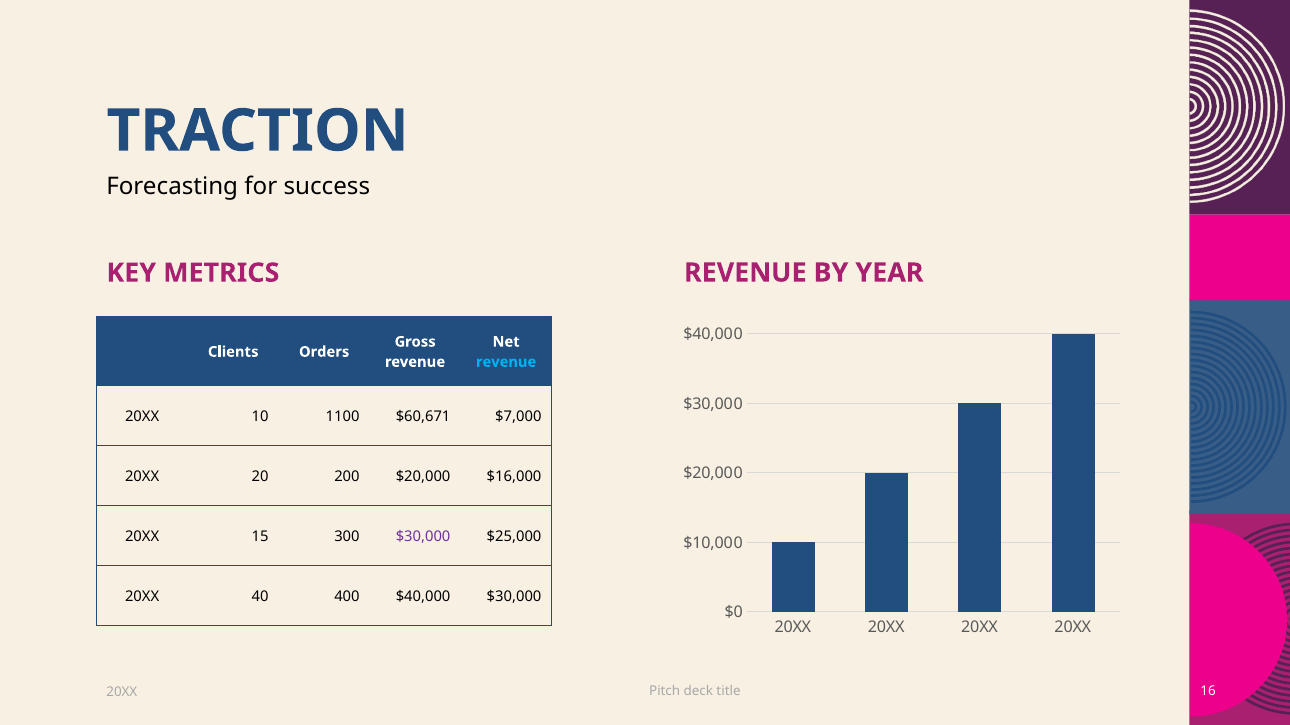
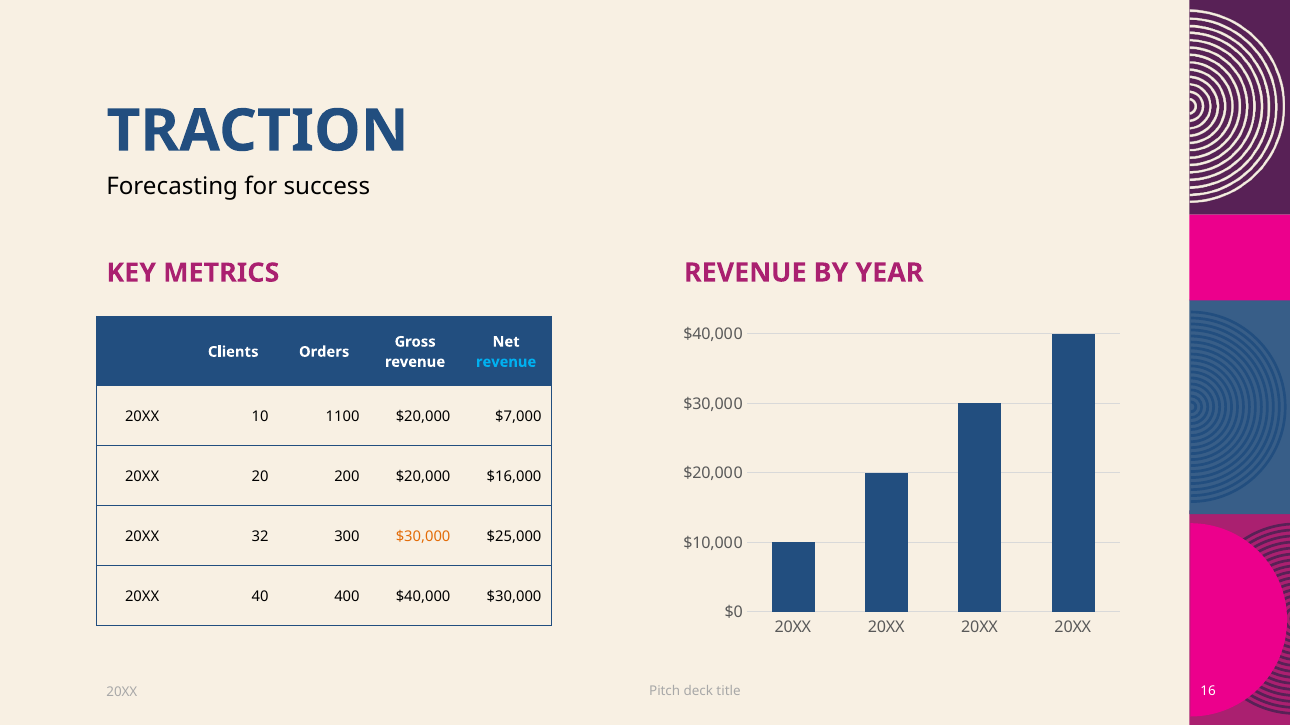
1100 $60,671: $60,671 -> $20,000
15: 15 -> 32
$30,000 at (423, 537) colour: purple -> orange
